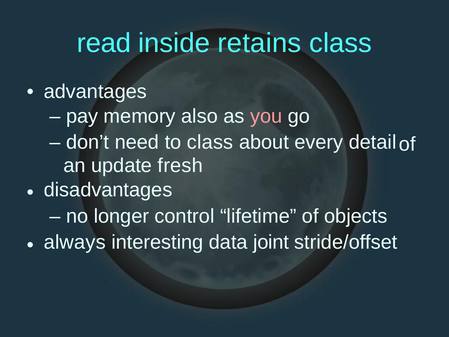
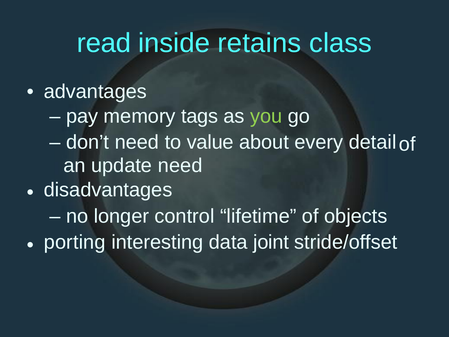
also: also -> tags
you colour: pink -> light green
to class: class -> value
update fresh: fresh -> need
always: always -> porting
